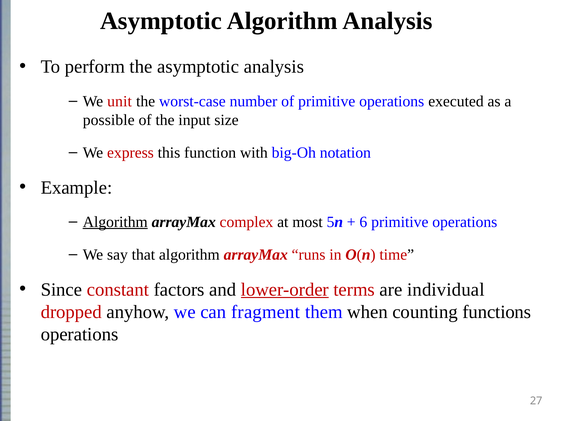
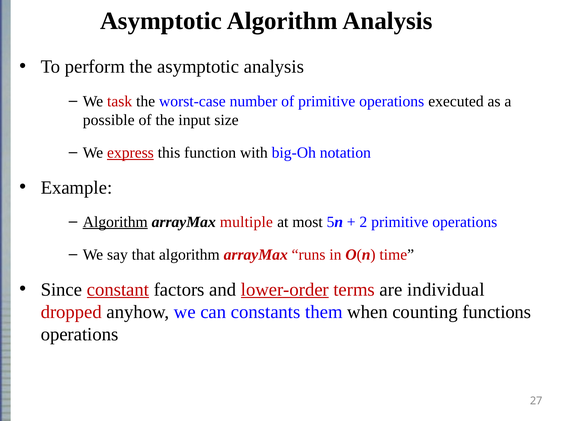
unit: unit -> task
express underline: none -> present
complex: complex -> multiple
6: 6 -> 2
constant underline: none -> present
fragment: fragment -> constants
